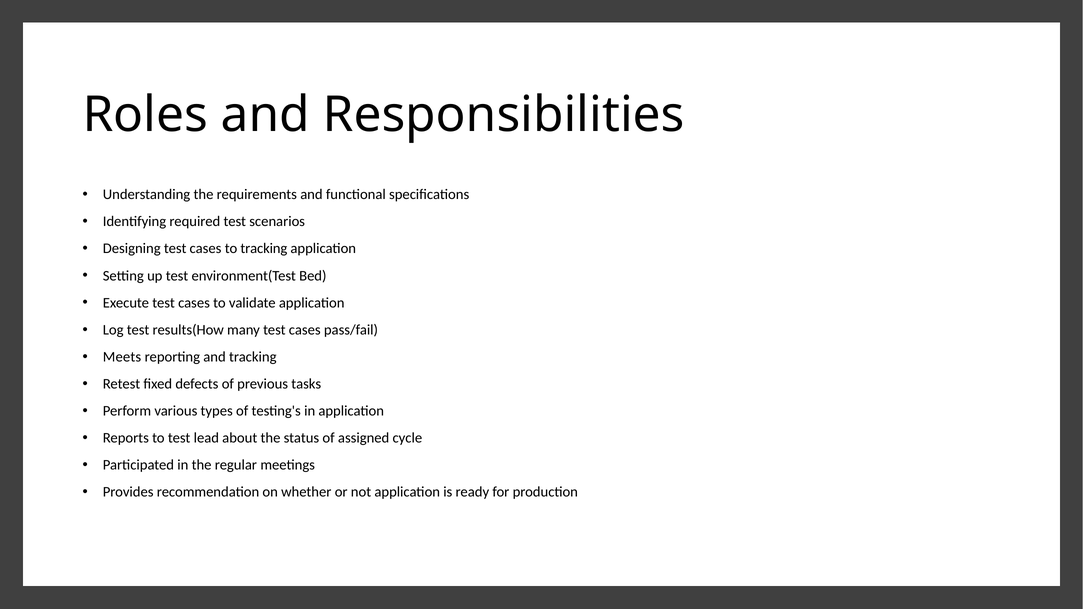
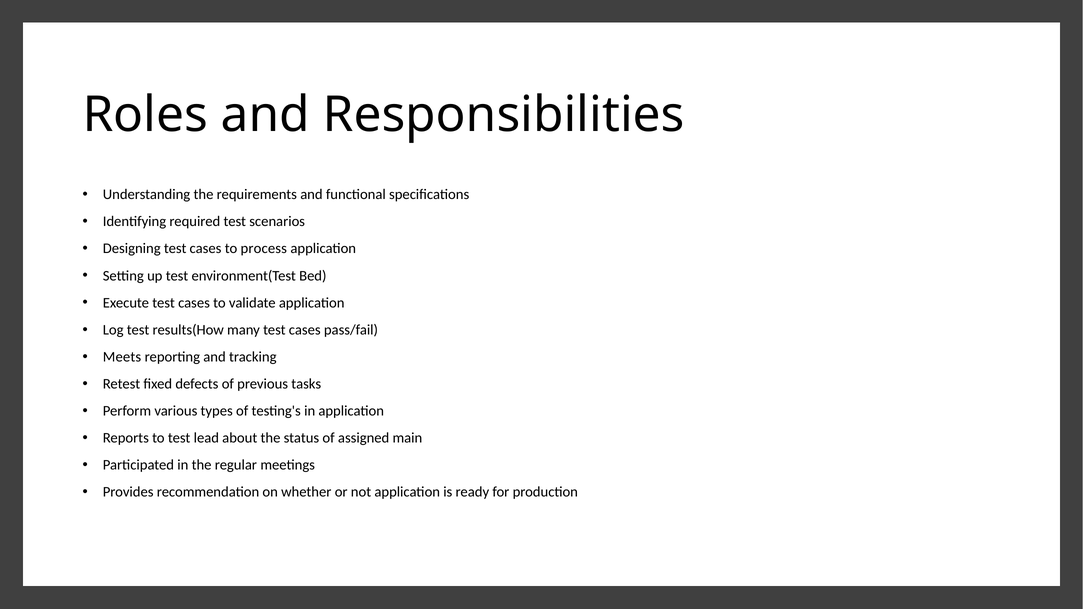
to tracking: tracking -> process
cycle: cycle -> main
